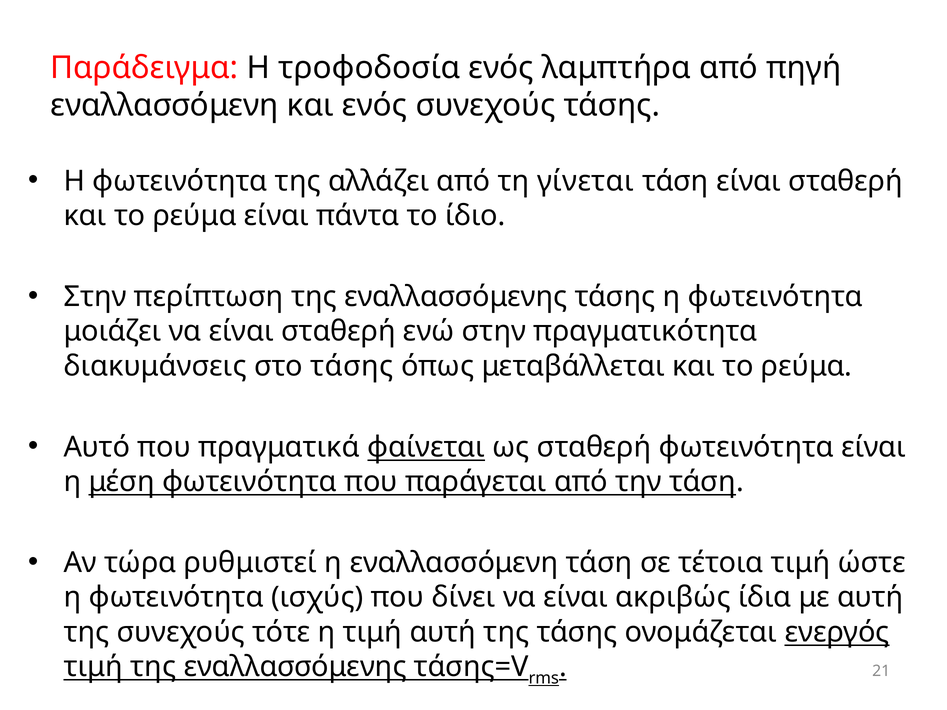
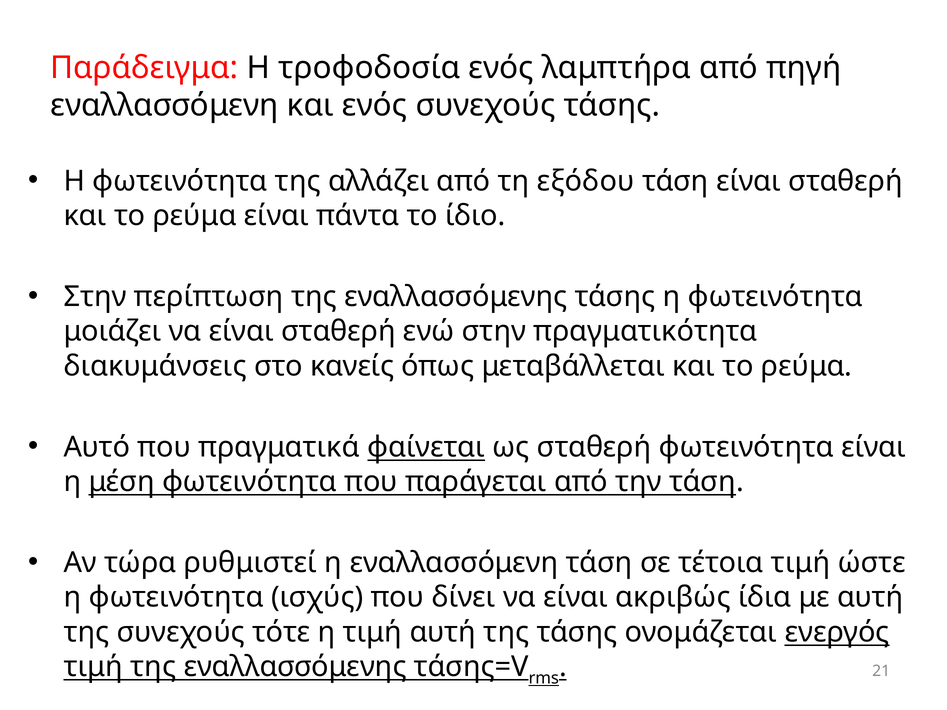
γίνεται: γίνεται -> εξόδου
στο τάσης: τάσης -> κανείς
